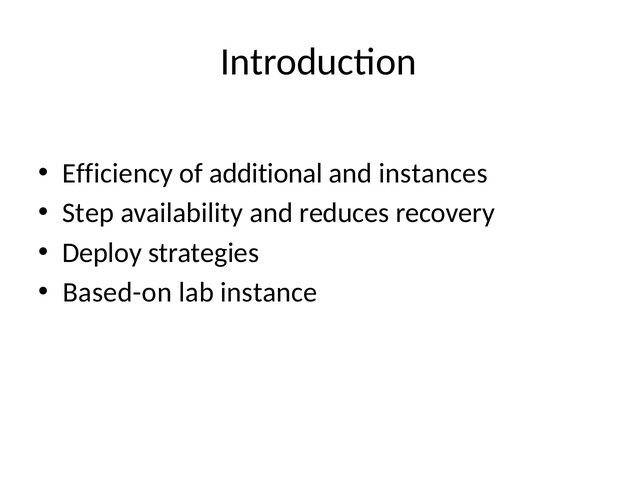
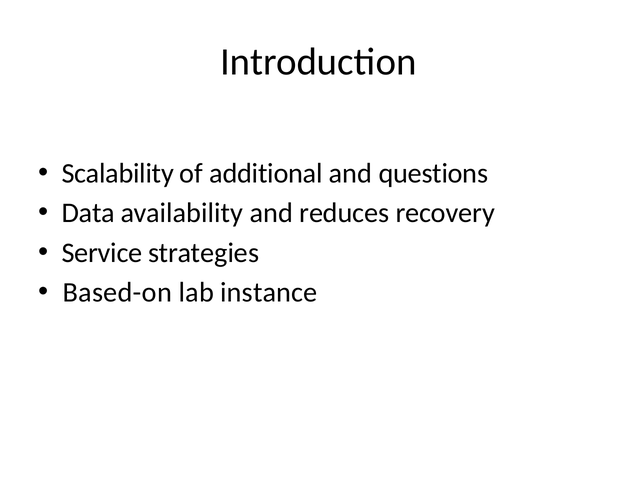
Efficiency: Efficiency -> Scalability
instances: instances -> questions
Step: Step -> Data
Deploy: Deploy -> Service
